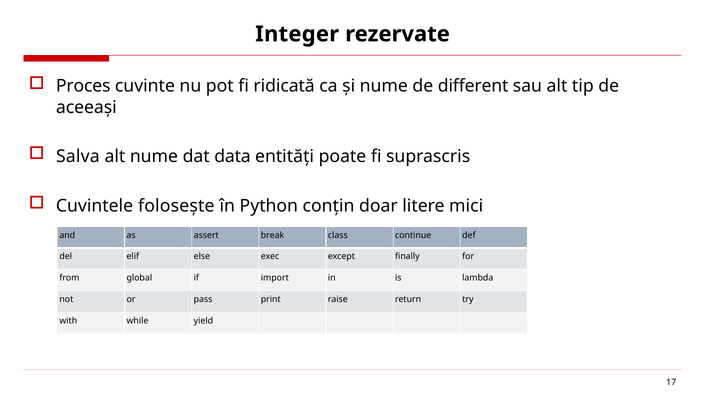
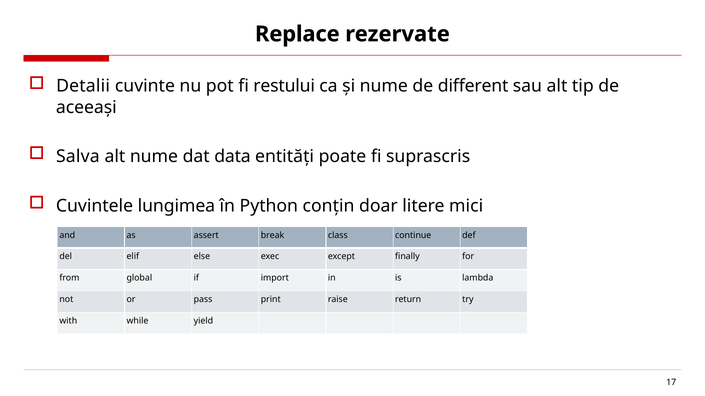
Integer: Integer -> Replace
Proces: Proces -> Detalii
ridicată: ridicată -> restului
folosește: folosește -> lungimea
